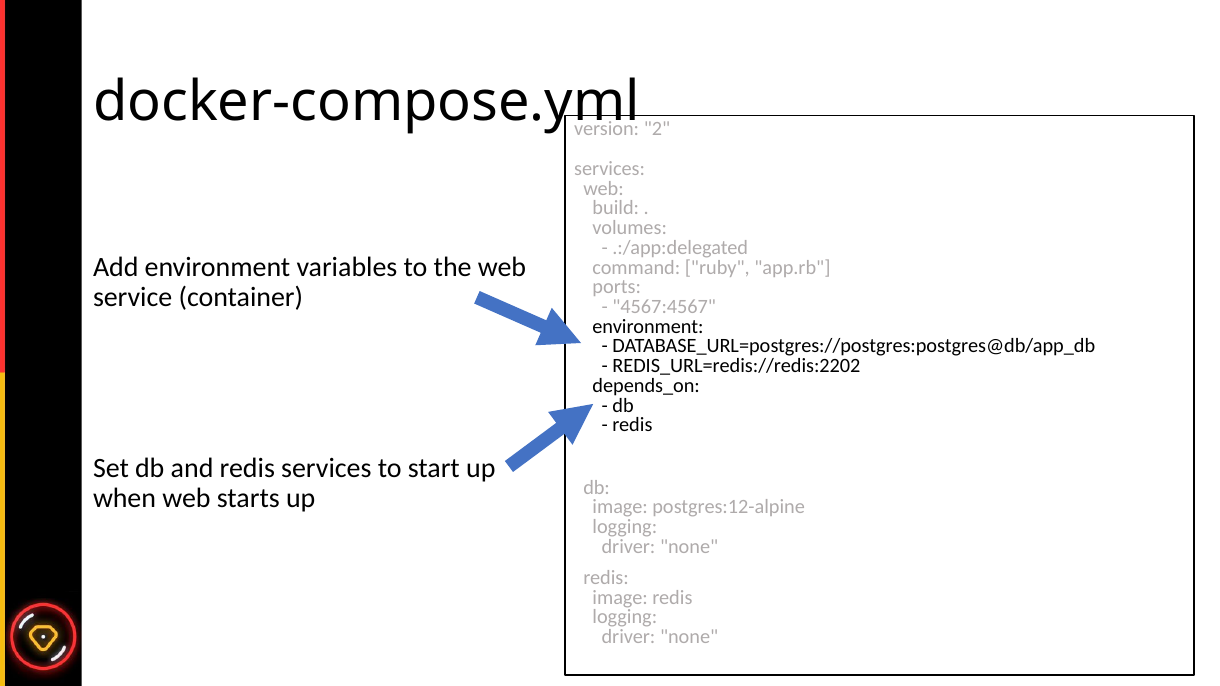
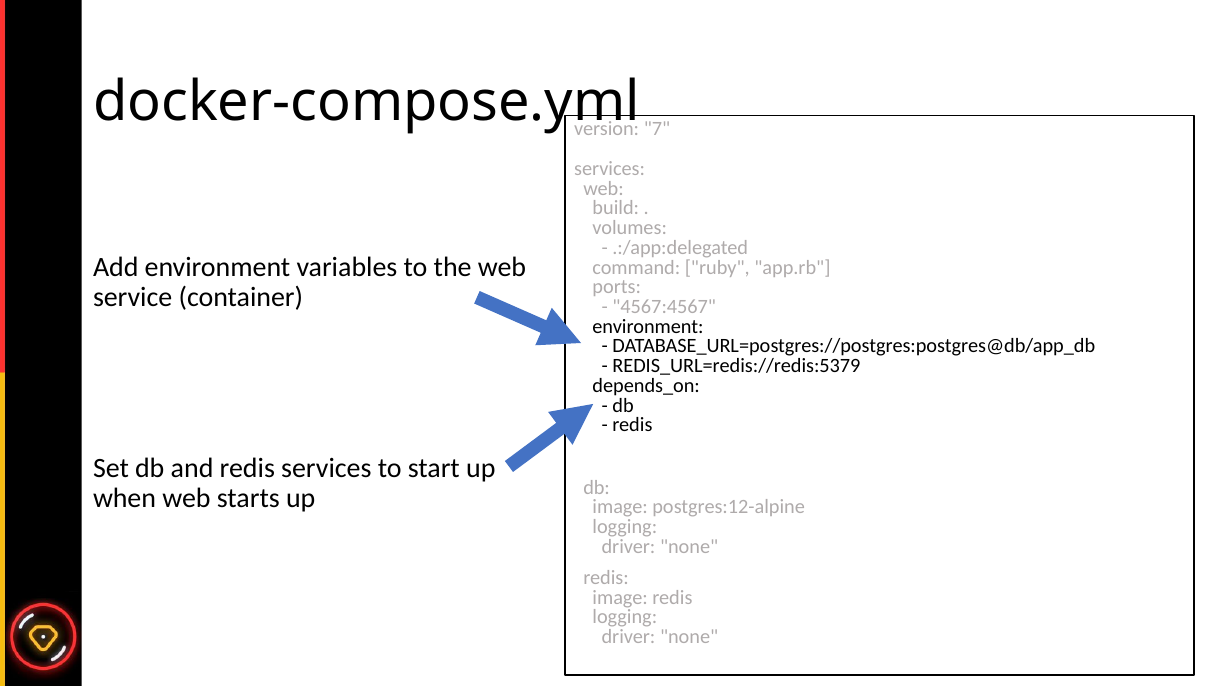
2: 2 -> 7
REDIS_URL=redis://redis:2202: REDIS_URL=redis://redis:2202 -> REDIS_URL=redis://redis:5379
